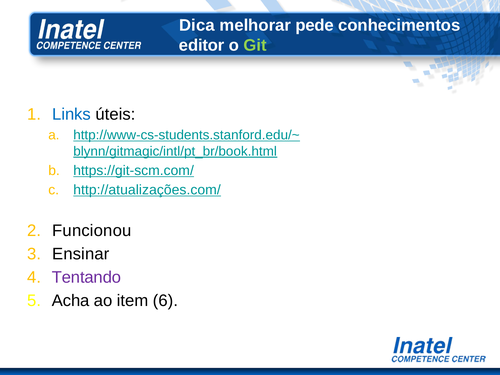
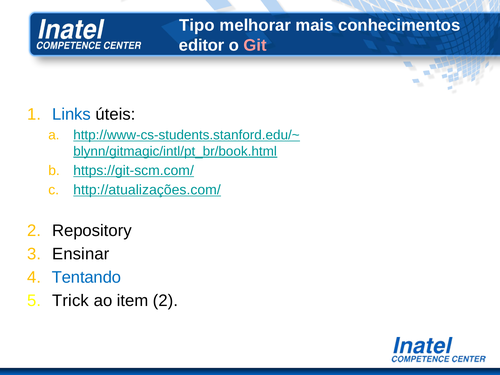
Dica: Dica -> Tipo
pede: pede -> mais
Git colour: light green -> pink
Funcionou: Funcionou -> Repository
Tentando colour: purple -> blue
Acha: Acha -> Trick
item 6: 6 -> 2
